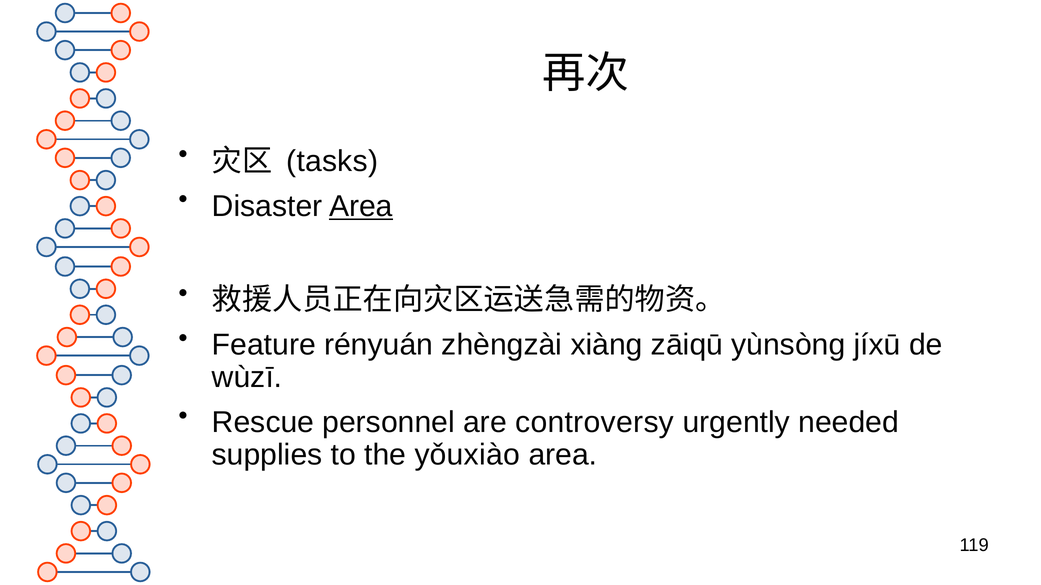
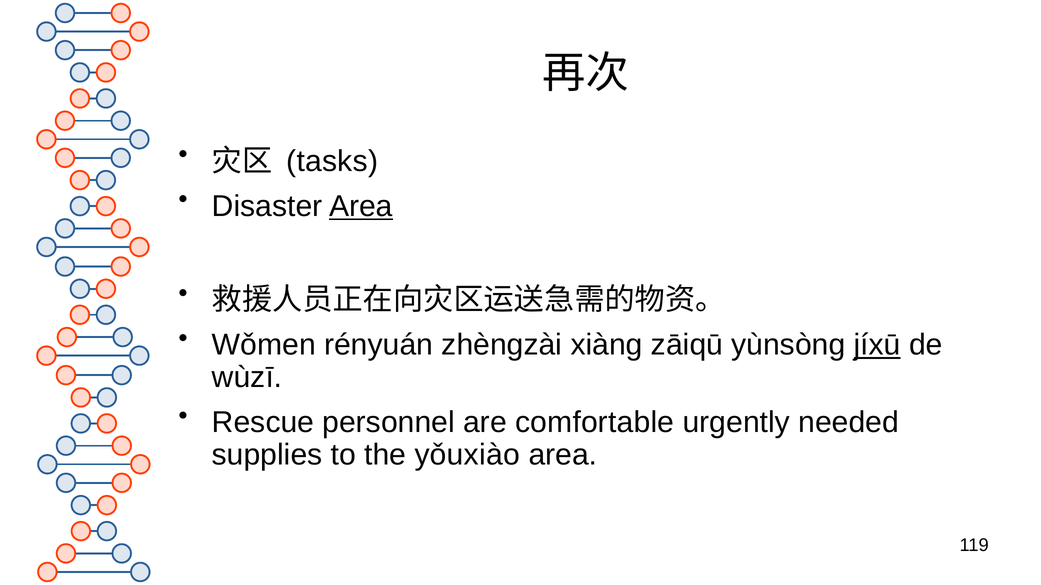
Feature: Feature -> Wǒmen
jíxū underline: none -> present
controversy: controversy -> comfortable
